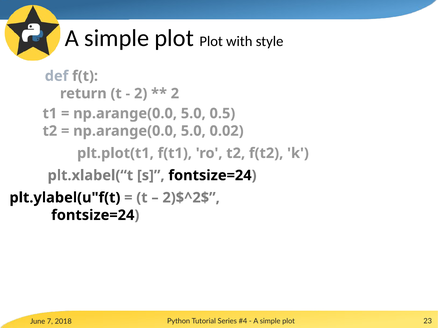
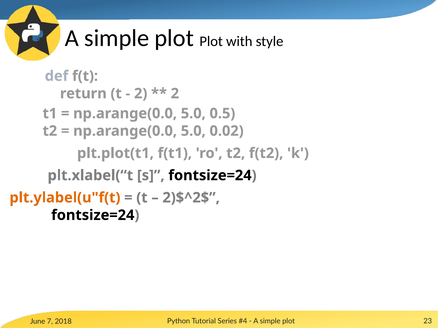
plt.ylabel(u"f(t colour: black -> orange
